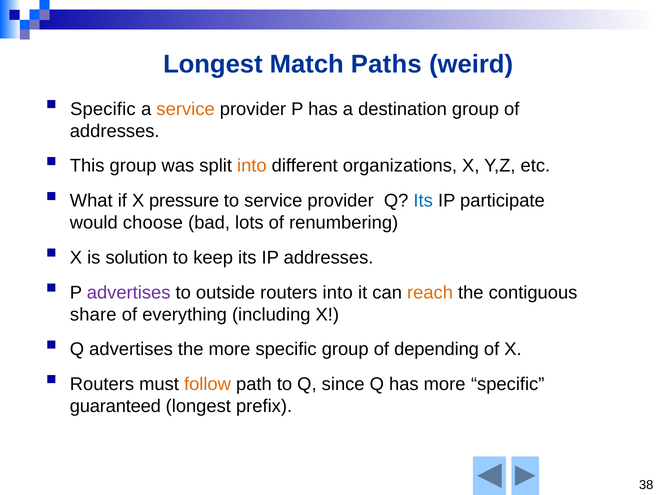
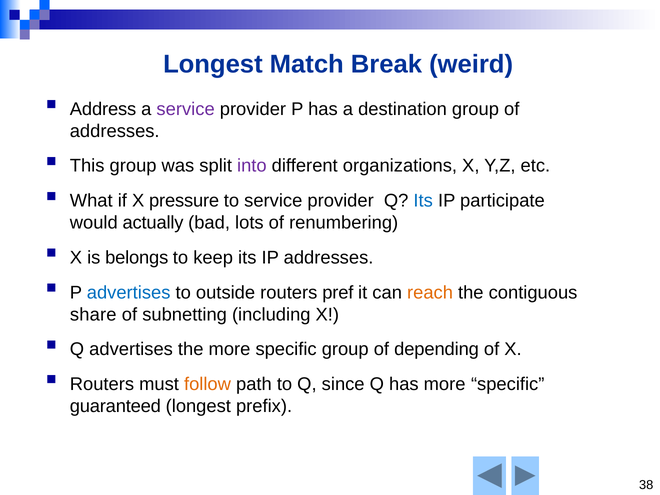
Paths: Paths -> Break
Specific at (103, 109): Specific -> Address
service at (186, 109) colour: orange -> purple
into at (252, 166) colour: orange -> purple
choose: choose -> actually
solution: solution -> belongs
advertises at (129, 292) colour: purple -> blue
routers into: into -> pref
everything: everything -> subnetting
